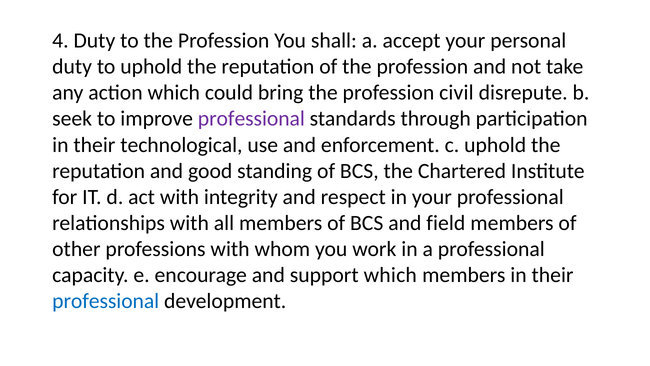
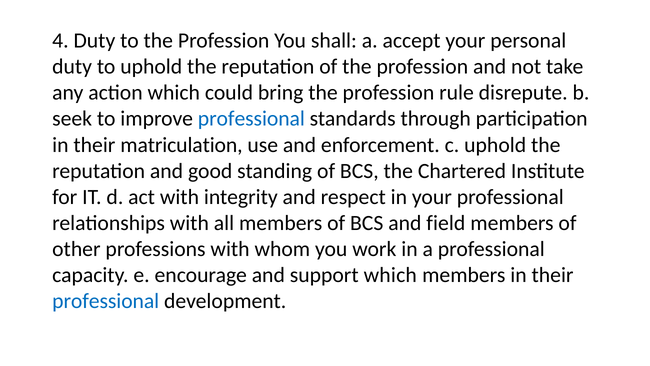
civil: civil -> rule
professional at (251, 119) colour: purple -> blue
technological: technological -> matriculation
